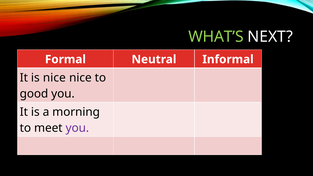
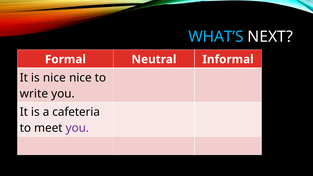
WHAT’S colour: light green -> light blue
good: good -> write
morning: morning -> cafeteria
